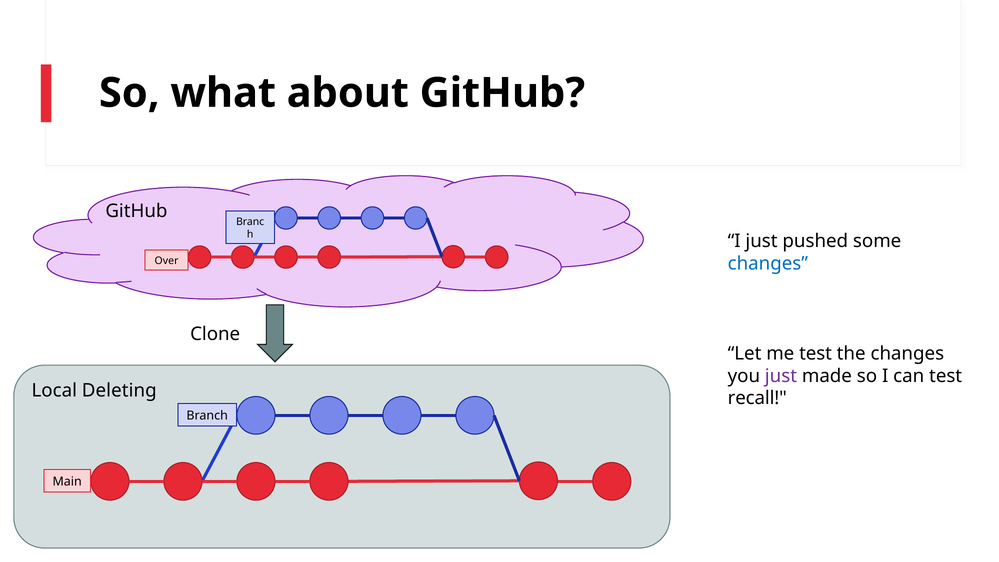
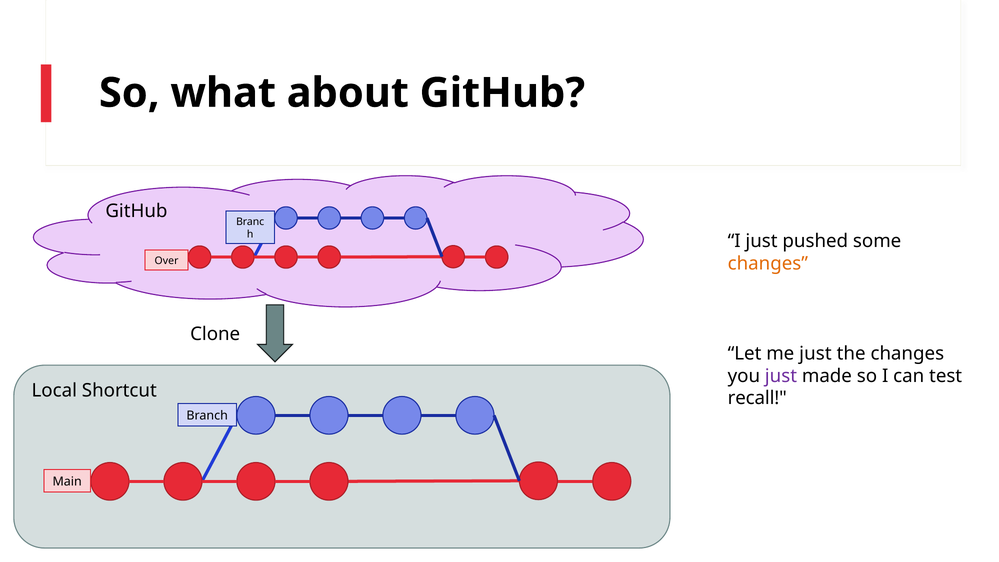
changes at (768, 263) colour: blue -> orange
me test: test -> just
Deleting: Deleting -> Shortcut
